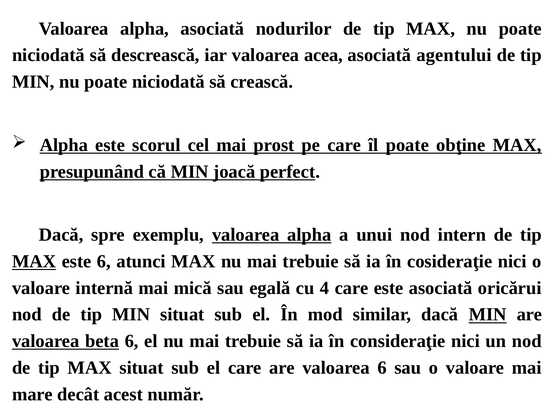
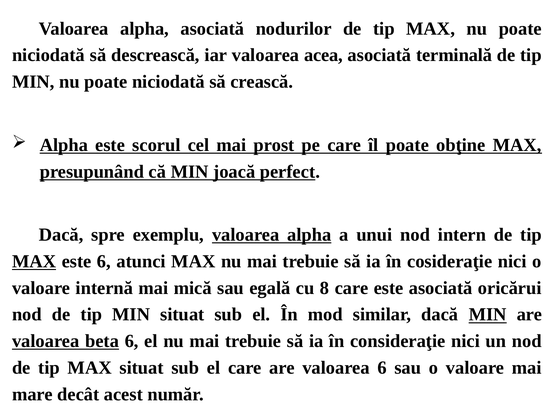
agentului: agentului -> terminală
4: 4 -> 8
